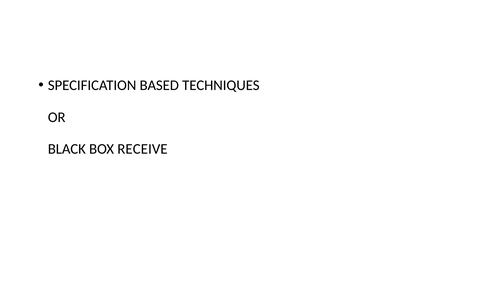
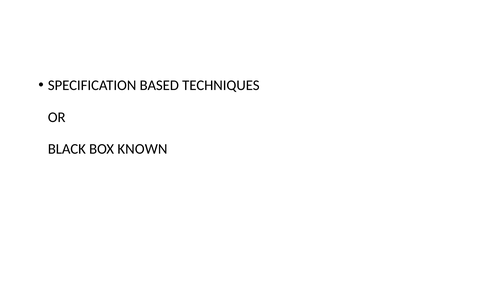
RECEIVE: RECEIVE -> KNOWN
